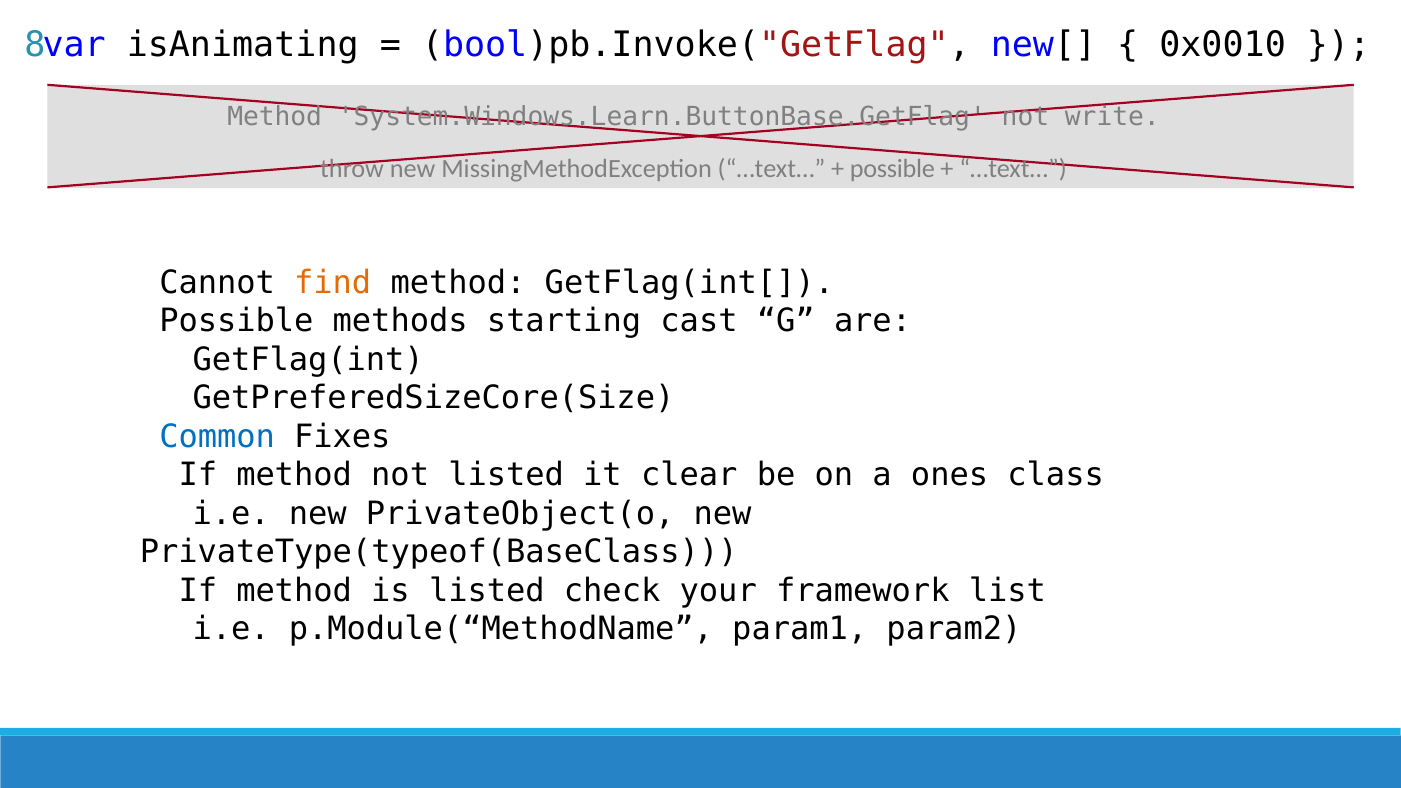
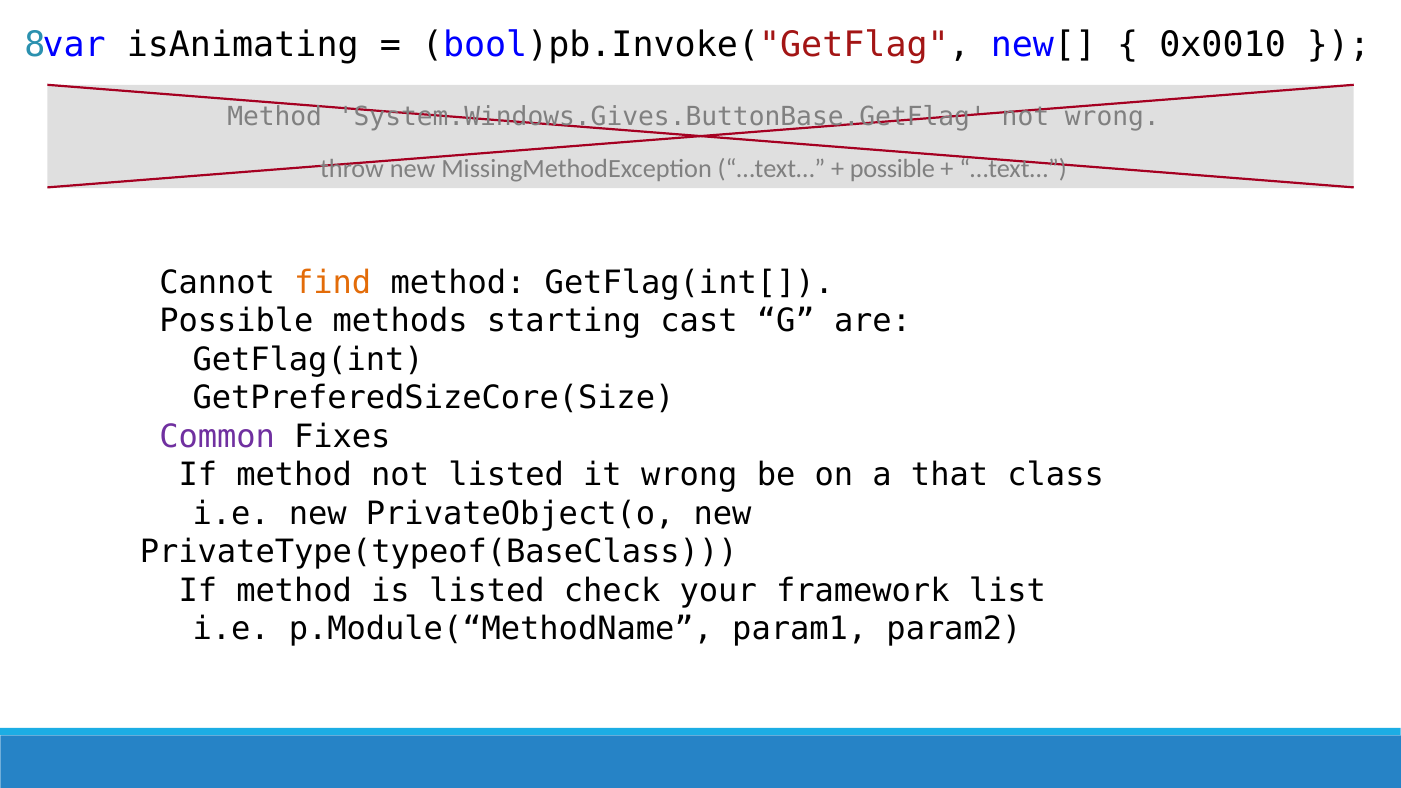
System.Windows.Learn.ButtonBase.GetFlag: System.Windows.Learn.ButtonBase.GetFlag -> System.Windows.Gives.ButtonBase.GetFlag
not write: write -> wrong
Common colour: blue -> purple
it clear: clear -> wrong
ones: ones -> that
